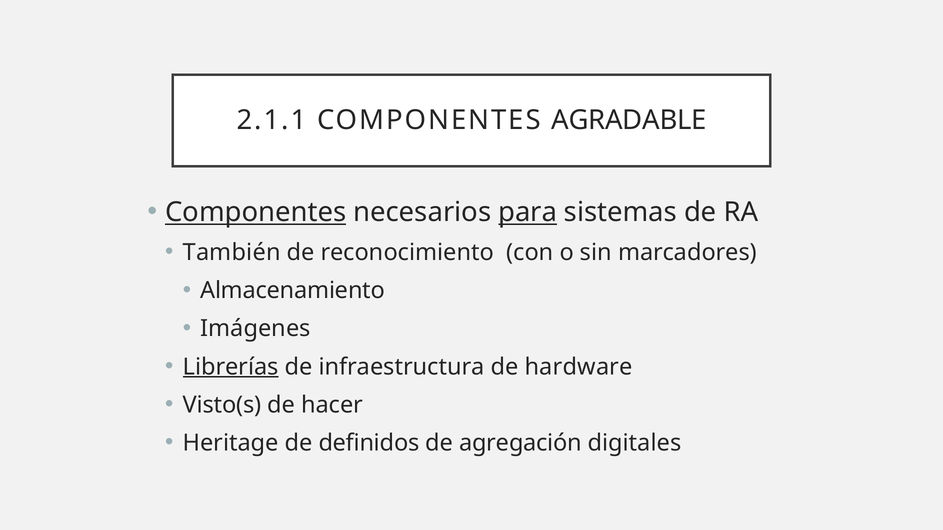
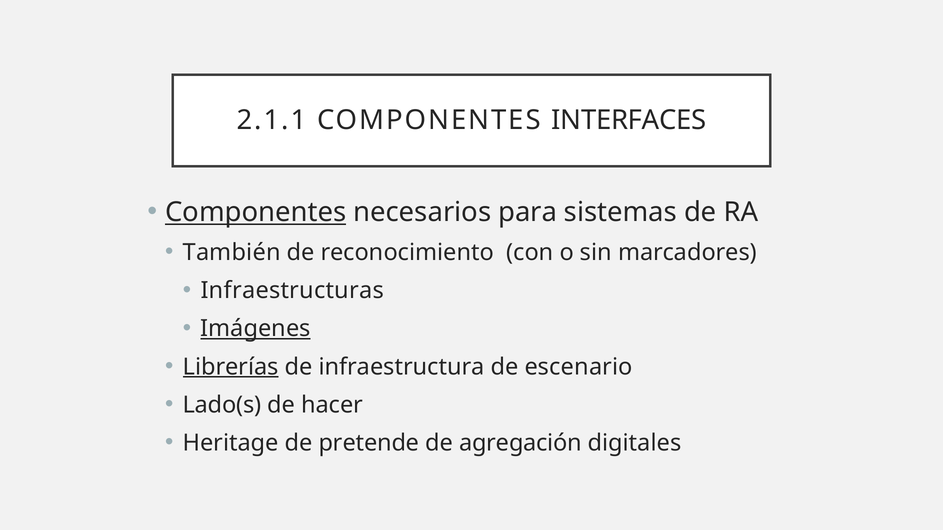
AGRADABLE: AGRADABLE -> INTERFACES
para underline: present -> none
Almacenamiento: Almacenamiento -> Infraestructuras
Imágenes underline: none -> present
hardware: hardware -> escenario
Visto(s: Visto(s -> Lado(s
definidos: definidos -> pretende
